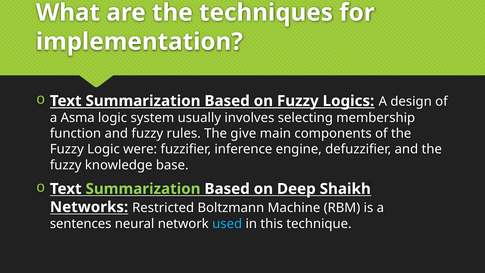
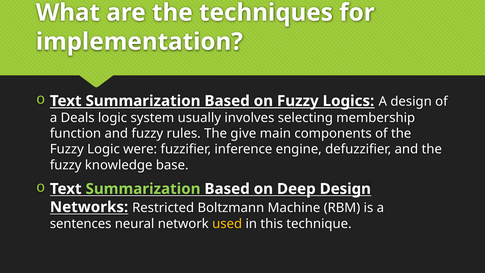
Asma: Asma -> Deals
Deep Shaikh: Shaikh -> Design
used colour: light blue -> yellow
